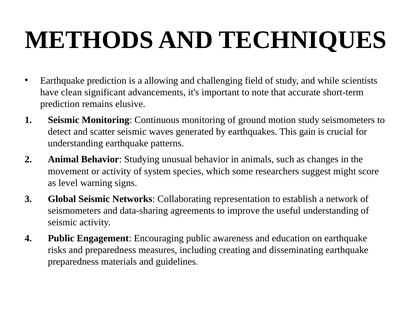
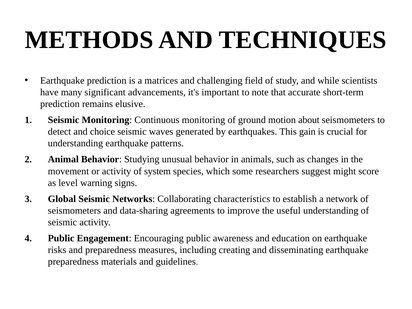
allowing: allowing -> matrices
clean: clean -> many
motion study: study -> about
scatter: scatter -> choice
representation: representation -> characteristics
